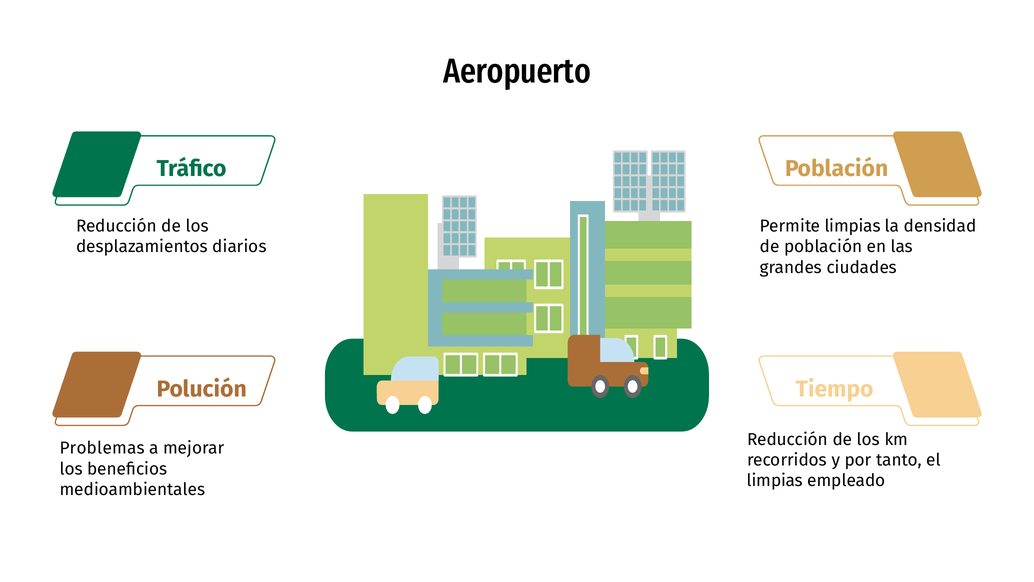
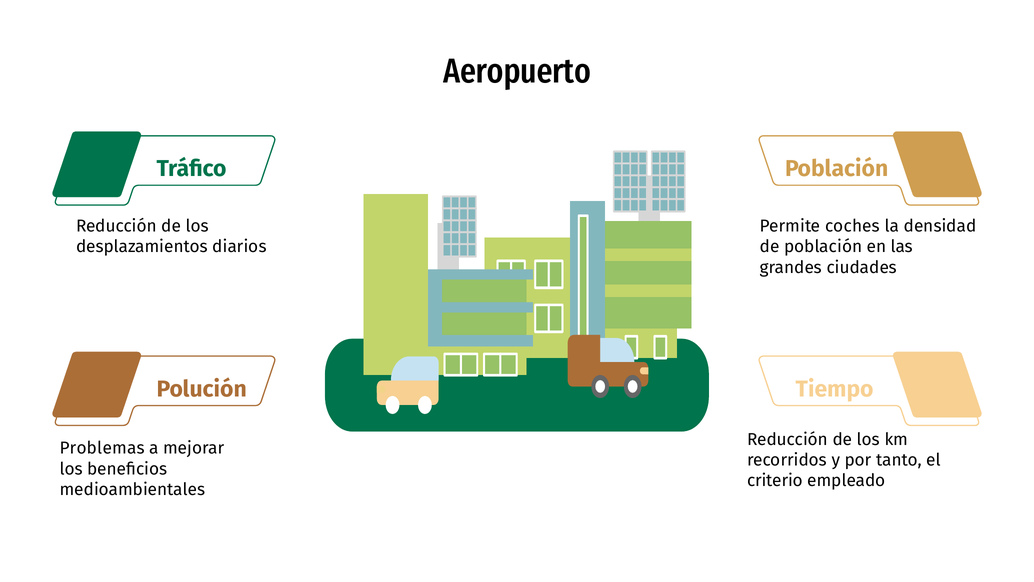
Permite limpias: limpias -> coches
limpias at (775, 481): limpias -> criterio
